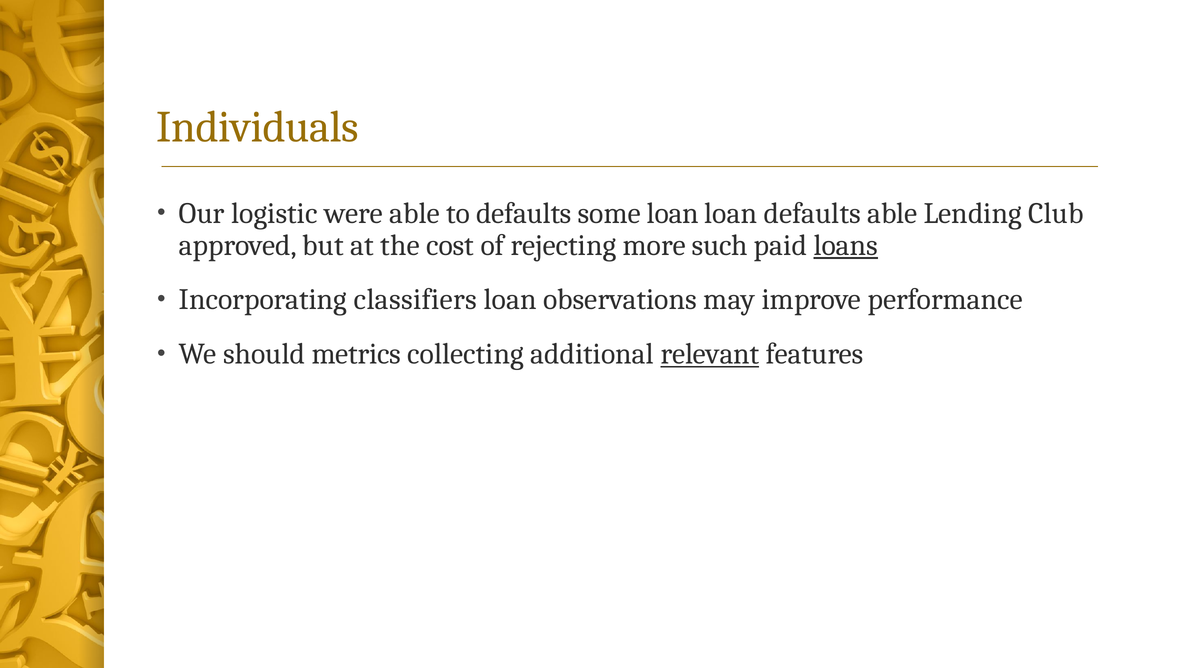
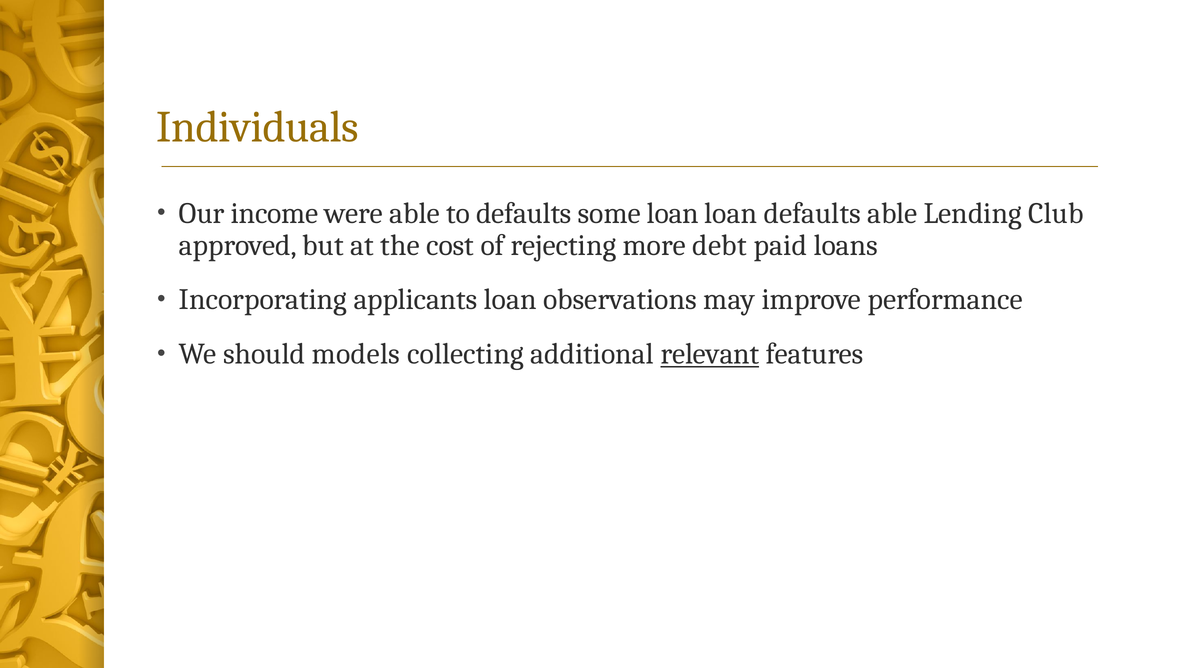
logistic: logistic -> income
such: such -> debt
loans underline: present -> none
classifiers: classifiers -> applicants
metrics: metrics -> models
